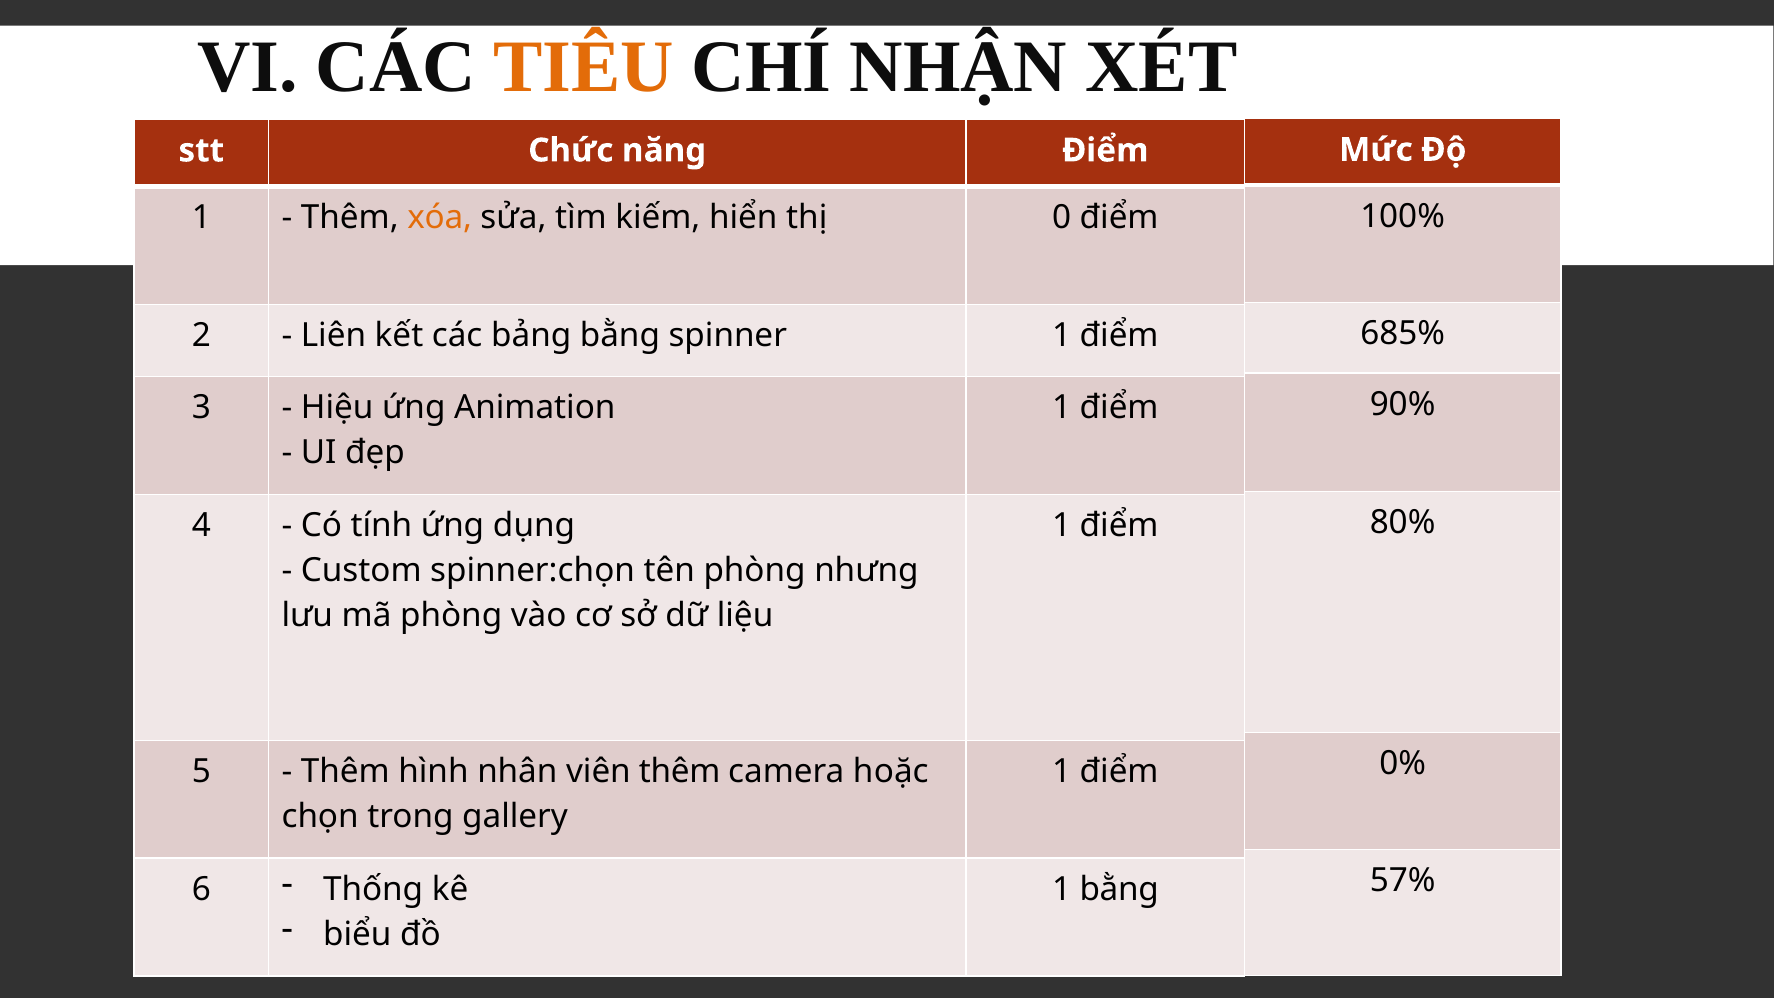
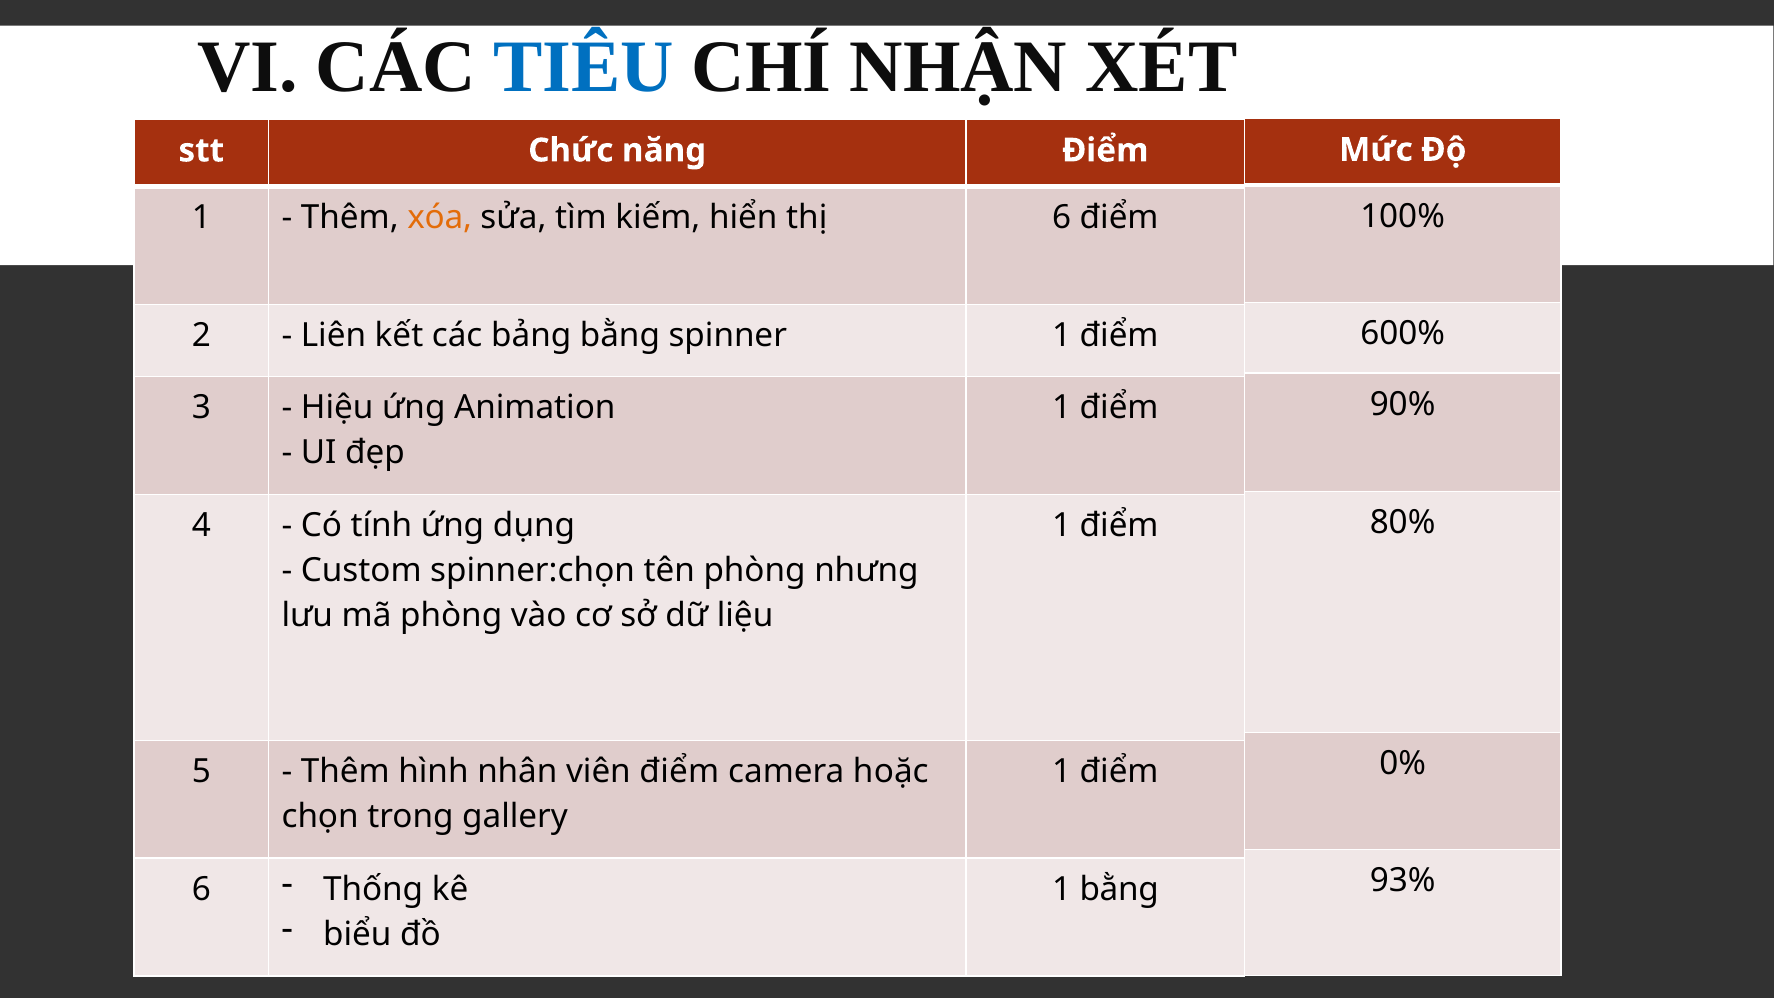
TIÊU colour: orange -> blue
0 at (1062, 218): 0 -> 6
685%: 685% -> 600%
viên thêm: thêm -> điểm
57%: 57% -> 93%
